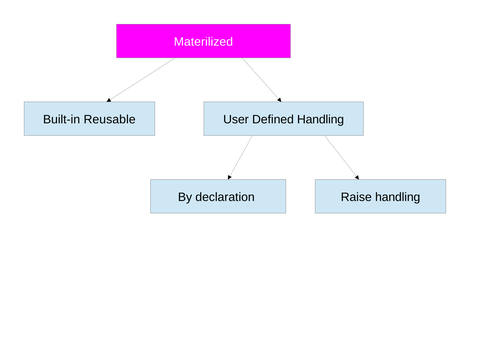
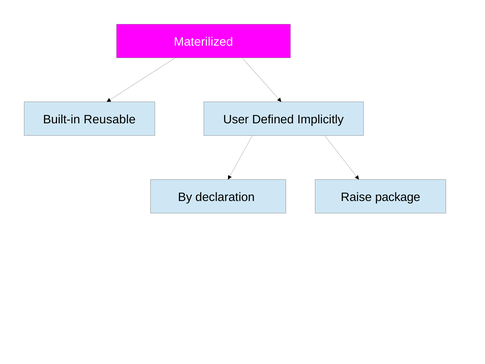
Defined Handling: Handling -> Implicitly
Raise handling: handling -> package
